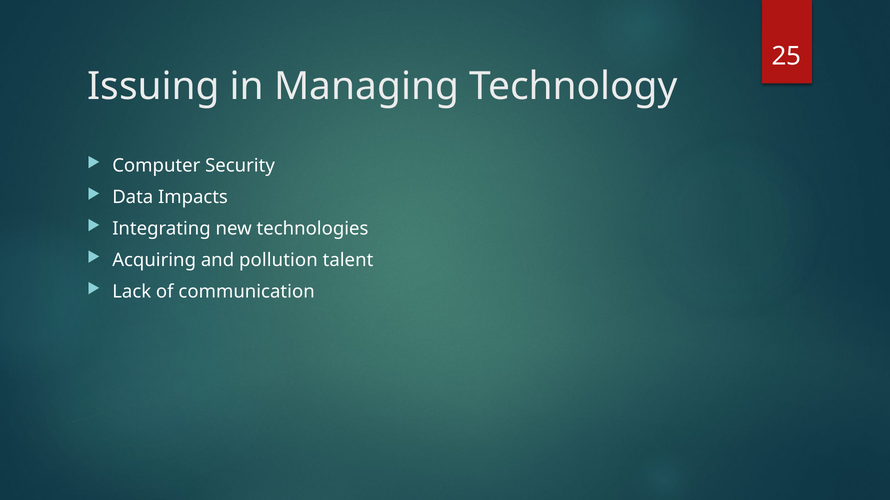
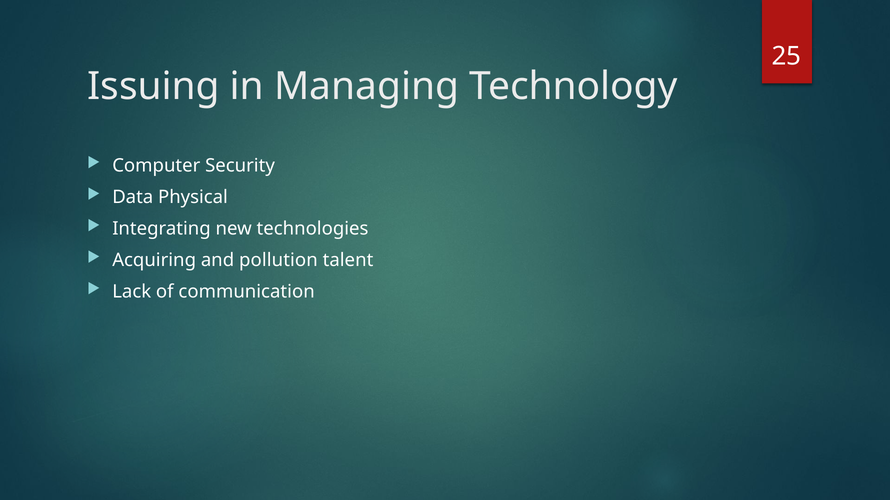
Impacts: Impacts -> Physical
